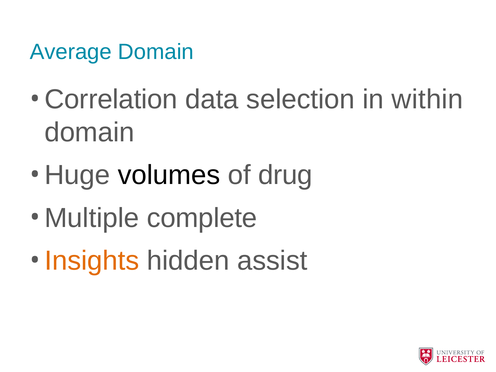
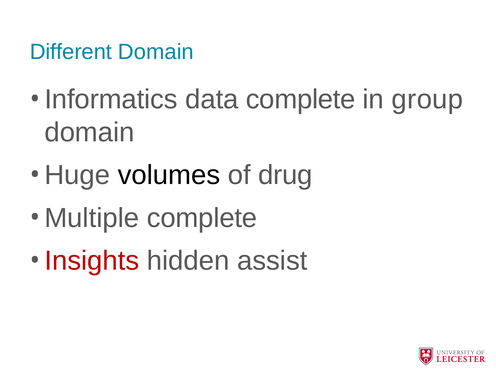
Average: Average -> Different
Correlation: Correlation -> Informatics
data selection: selection -> complete
within: within -> group
Insights colour: orange -> red
